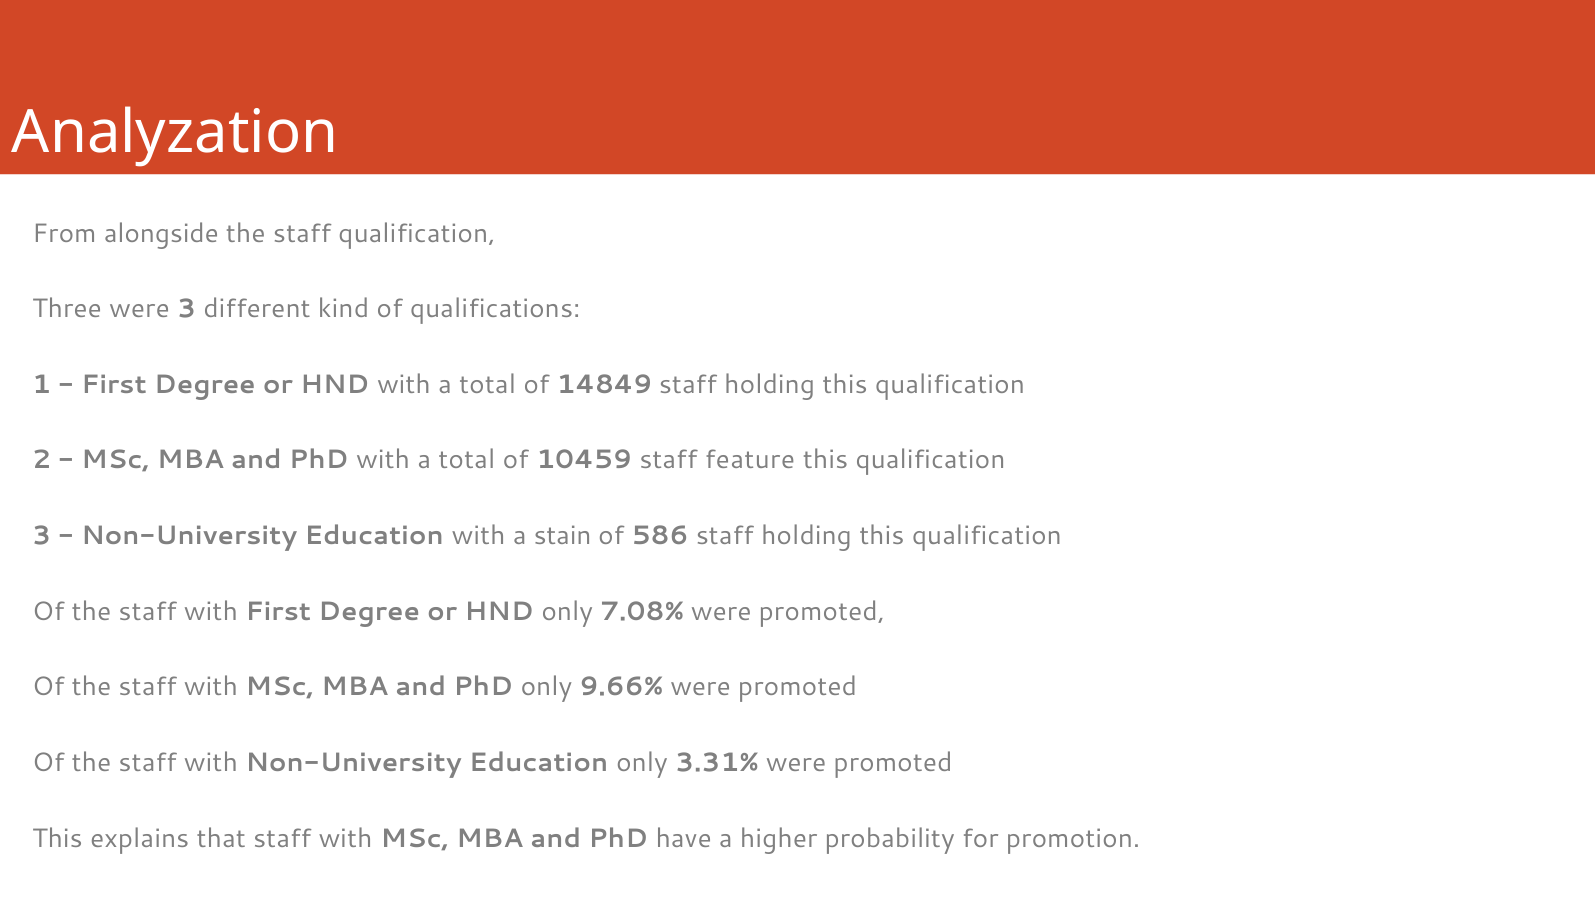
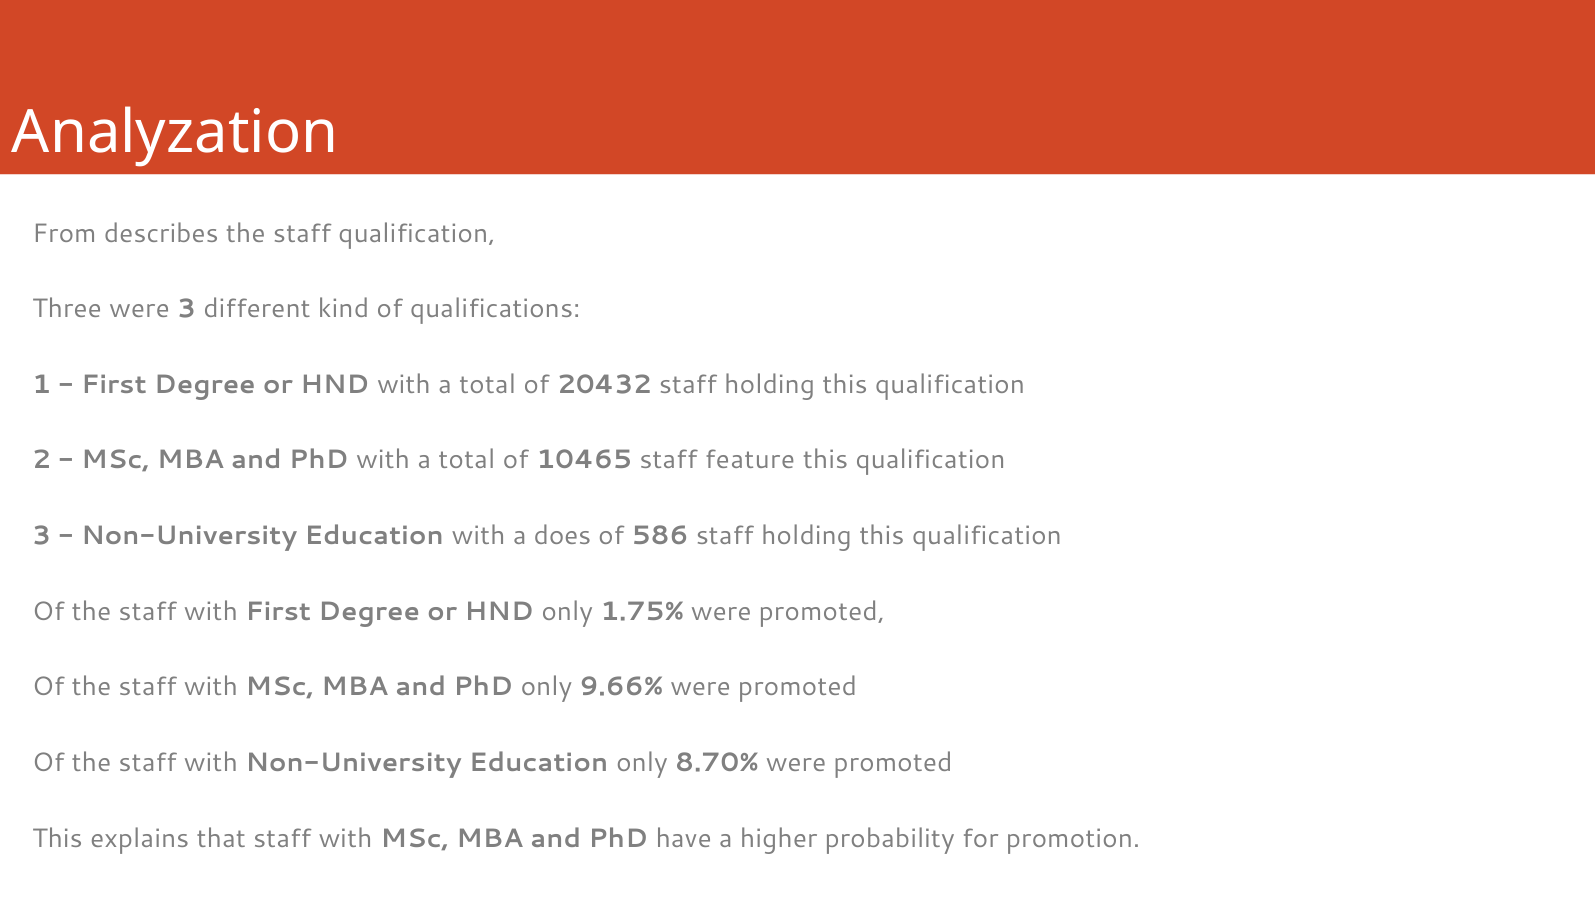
alongside: alongside -> describes
14849: 14849 -> 20432
10459: 10459 -> 10465
stain: stain -> does
7.08%: 7.08% -> 1.75%
3.31%: 3.31% -> 8.70%
